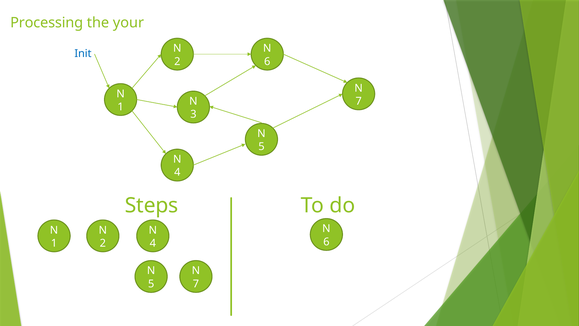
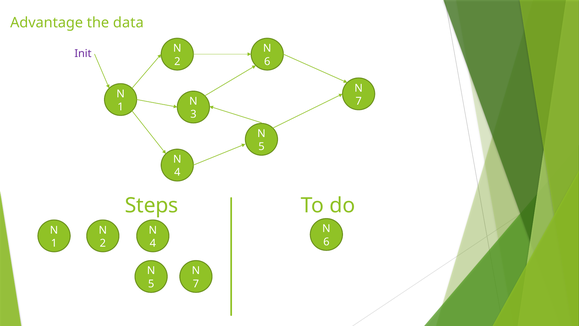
Processing: Processing -> Advantage
your: your -> data
Init colour: blue -> purple
